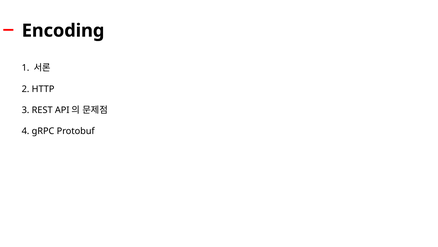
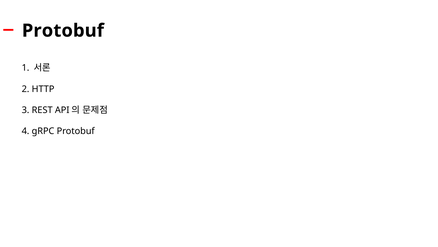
Encoding at (63, 31): Encoding -> Protobuf
